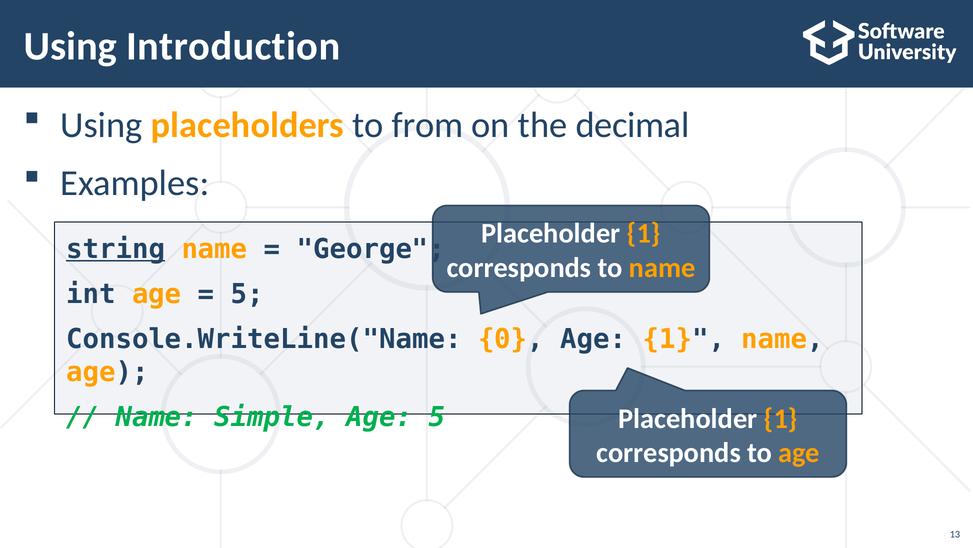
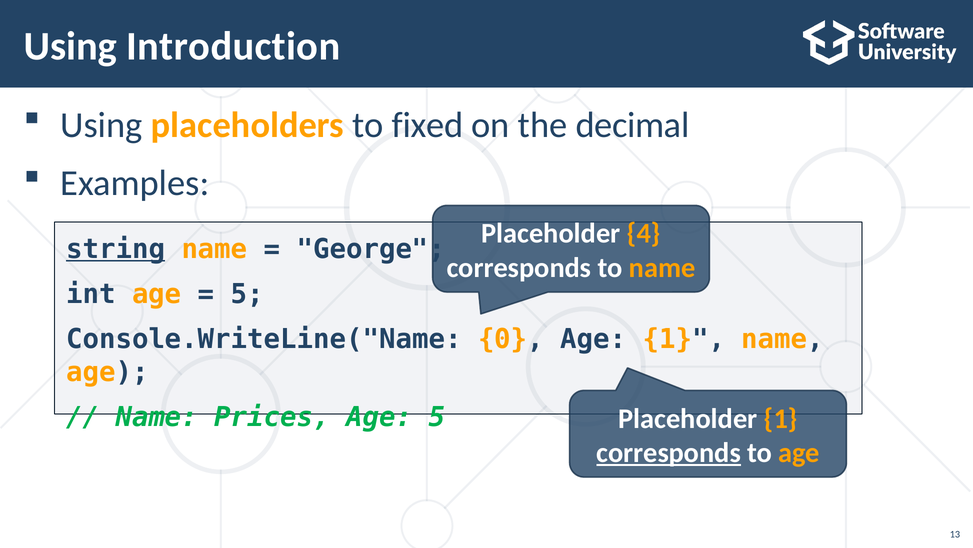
from: from -> fixed
1 at (644, 233): 1 -> 4
Simple: Simple -> Prices
corresponds at (669, 452) underline: none -> present
